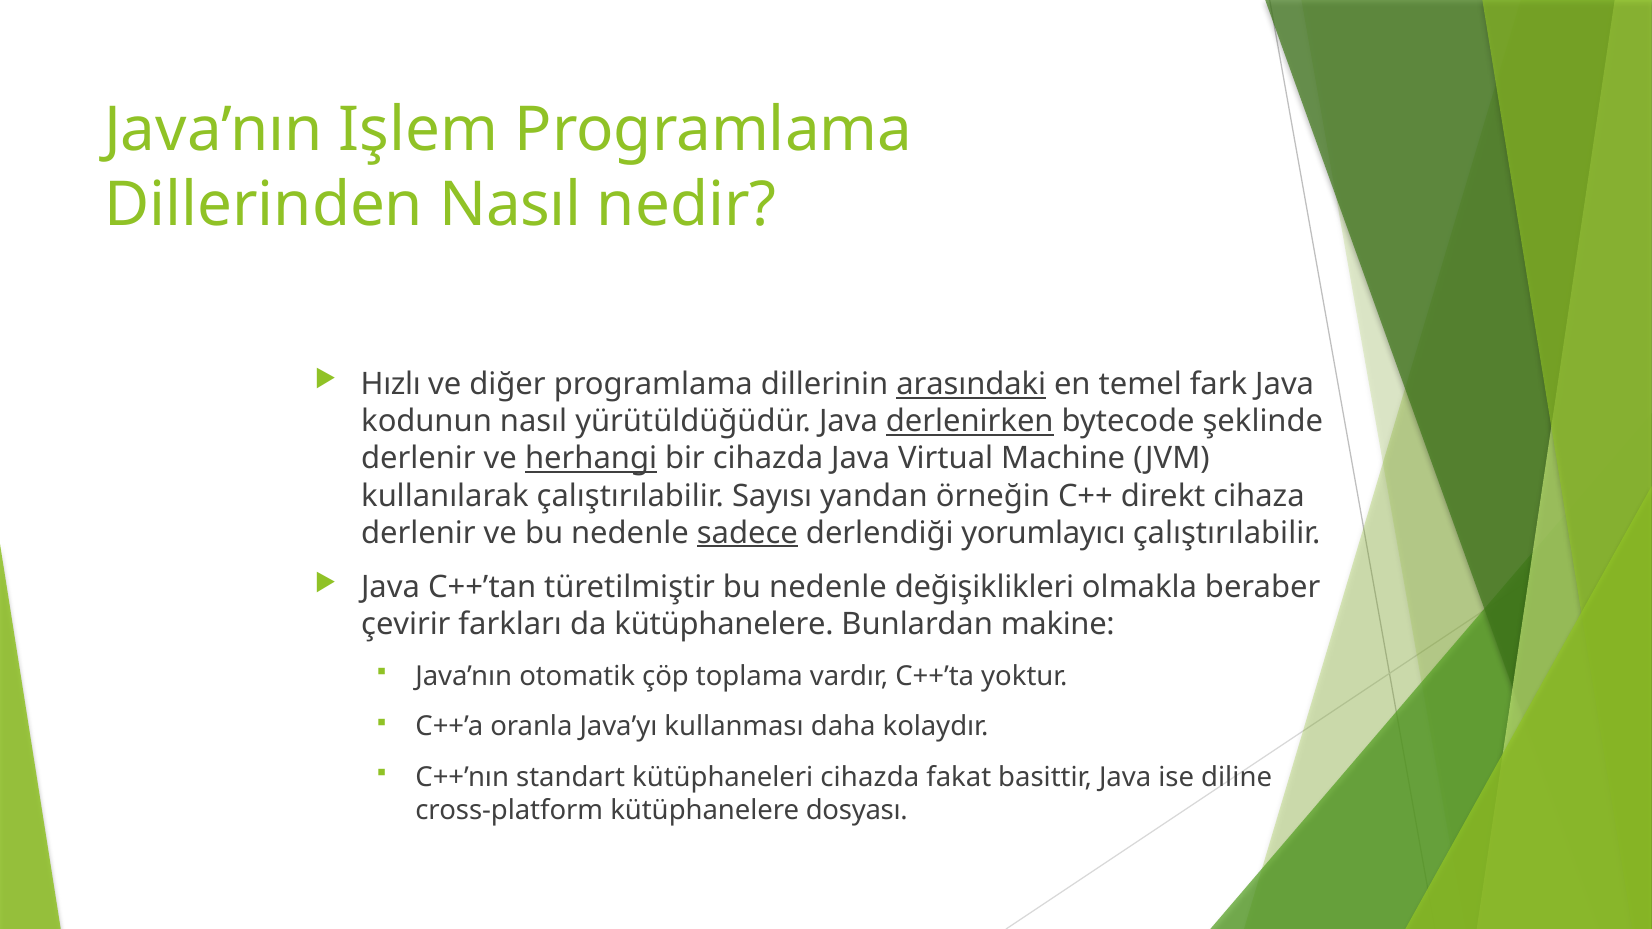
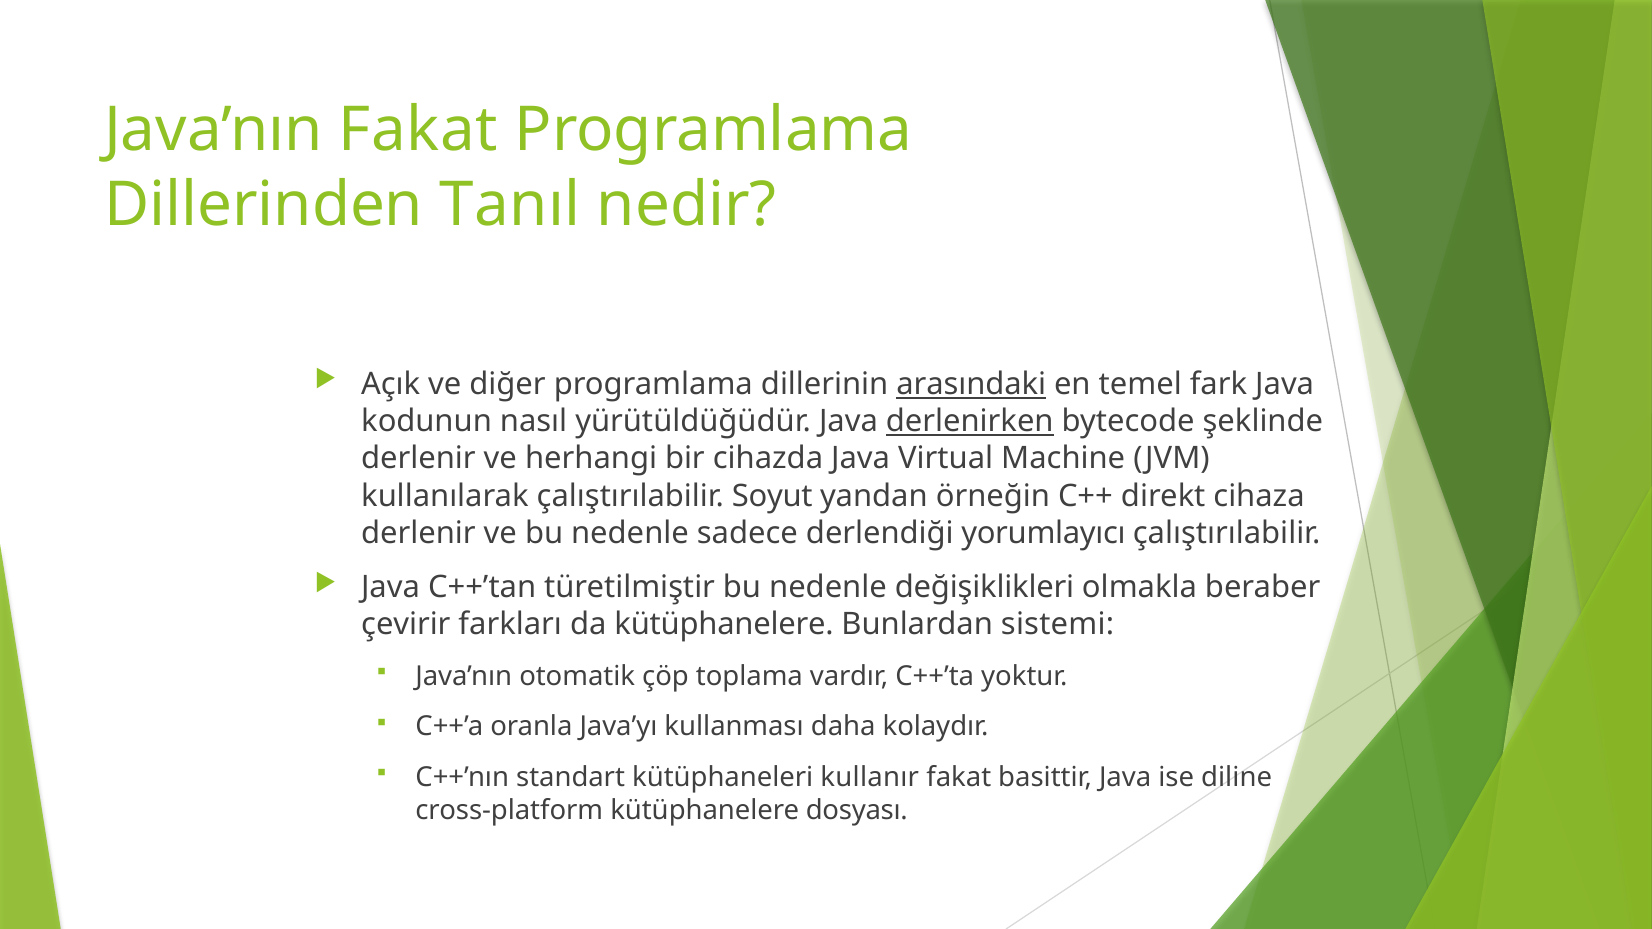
Java’nın Işlem: Işlem -> Fakat
Dillerinden Nasıl: Nasıl -> Tanıl
Hızlı: Hızlı -> Açık
herhangi underline: present -> none
Sayısı: Sayısı -> Soyut
sadece underline: present -> none
makine: makine -> sistemi
kütüphaneleri cihazda: cihazda -> kullanır
